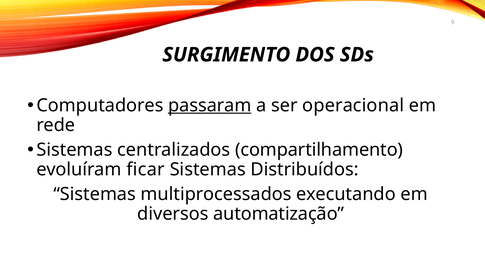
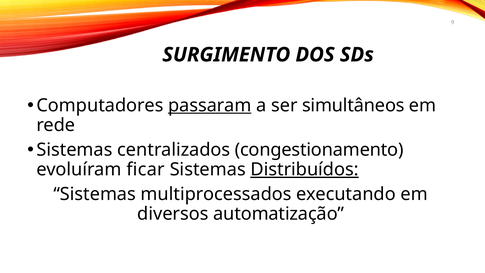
operacional: operacional -> simultâneos
compartilhamento: compartilhamento -> congestionamento
Distribuídos underline: none -> present
